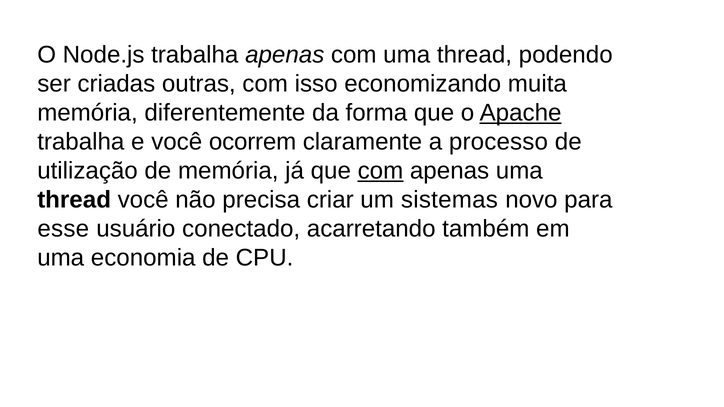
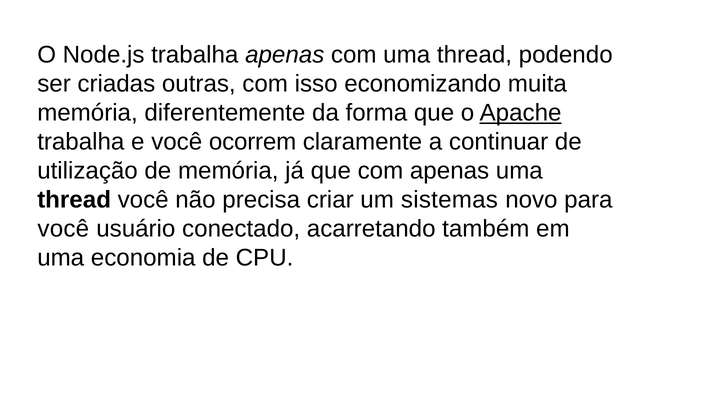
processo: processo -> continuar
com at (380, 171) underline: present -> none
esse at (63, 229): esse -> você
